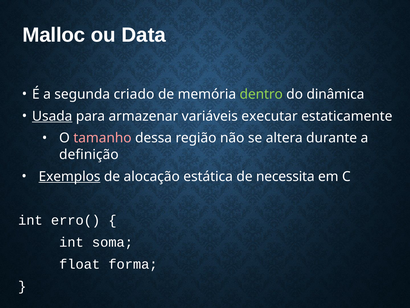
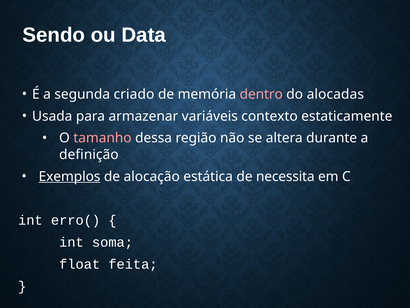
Malloc: Malloc -> Sendo
dentro colour: light green -> pink
dinâmica: dinâmica -> alocadas
Usada underline: present -> none
executar: executar -> contexto
forma: forma -> feita
